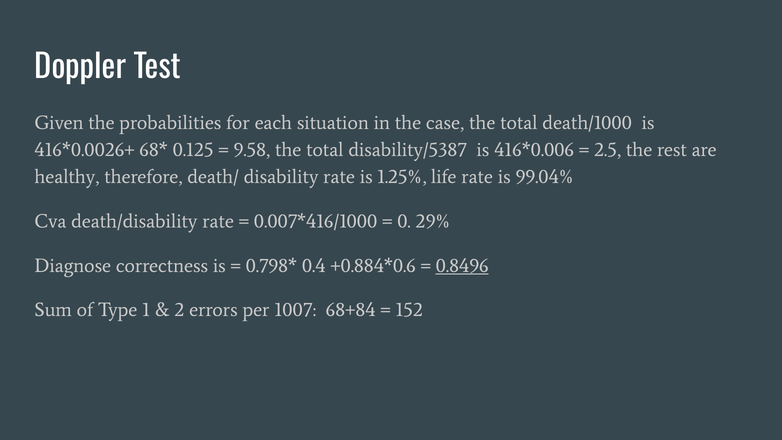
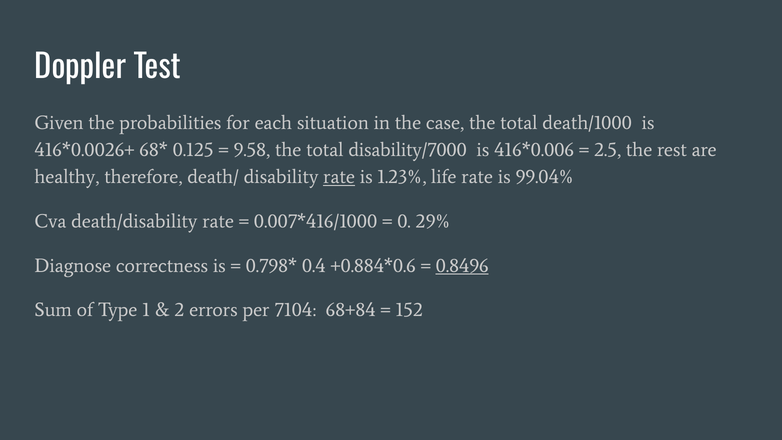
disability/5387: disability/5387 -> disability/7000
rate at (339, 177) underline: none -> present
1.25%: 1.25% -> 1.23%
1007: 1007 -> 7104
